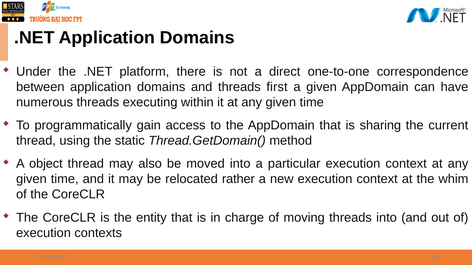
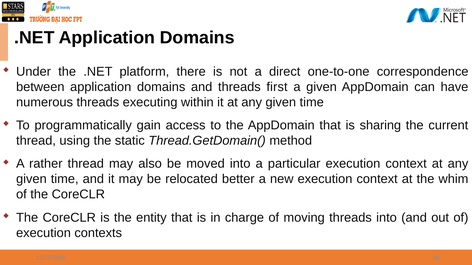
object: object -> rather
rather: rather -> better
